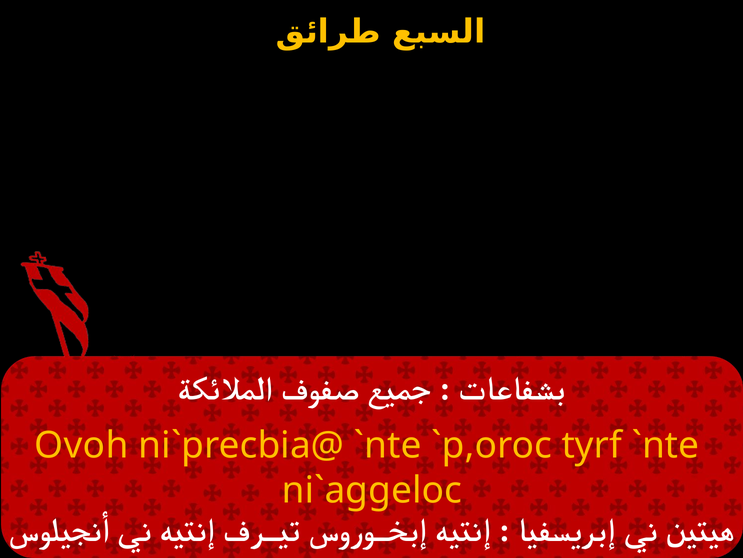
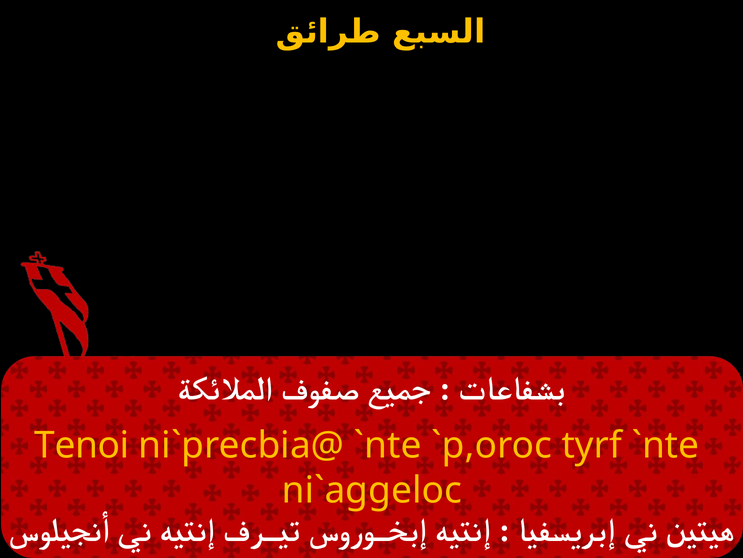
Ovoh: Ovoh -> Tenoi
